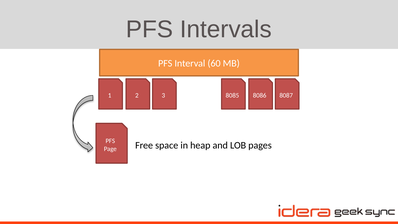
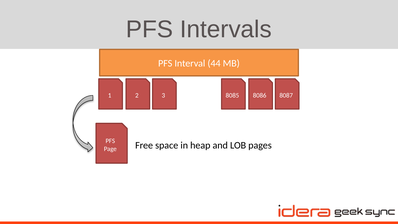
60: 60 -> 44
